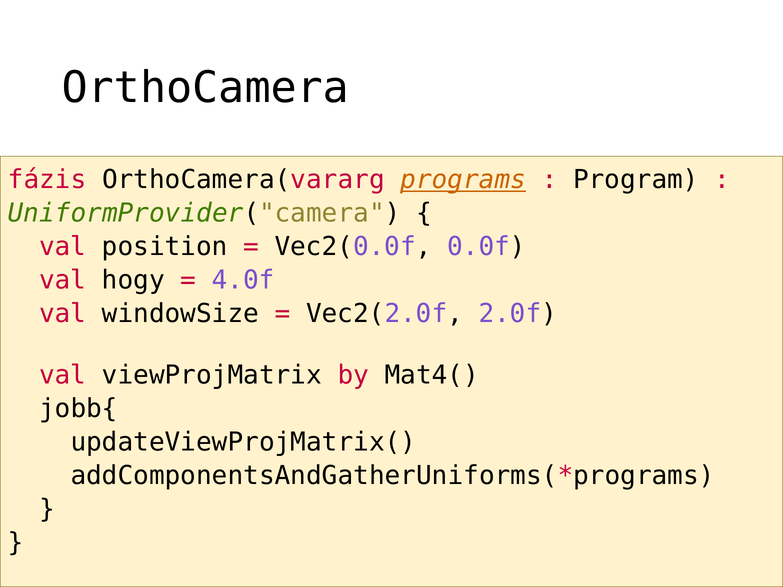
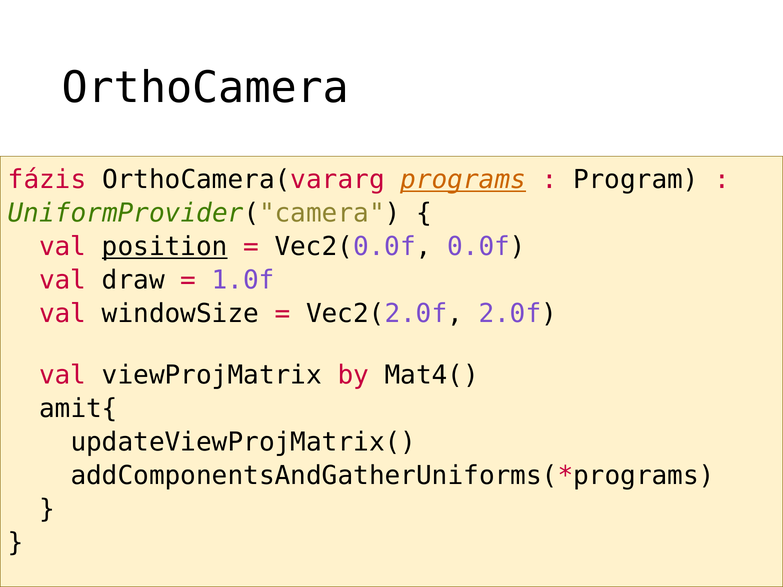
position underline: none -> present
hogy: hogy -> draw
4.0f: 4.0f -> 1.0f
jobb{: jobb{ -> amit{
